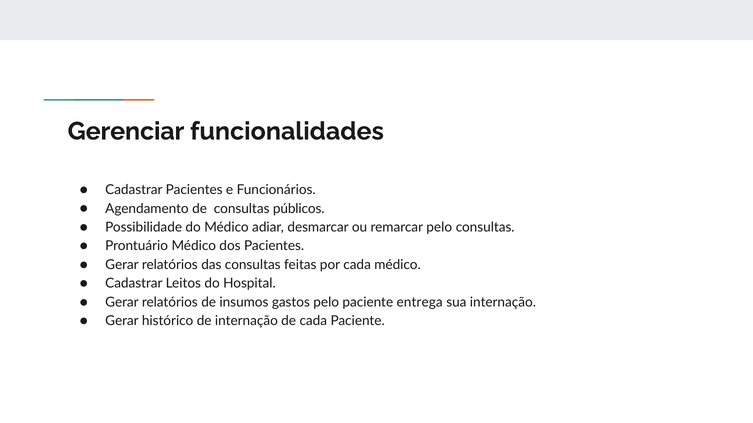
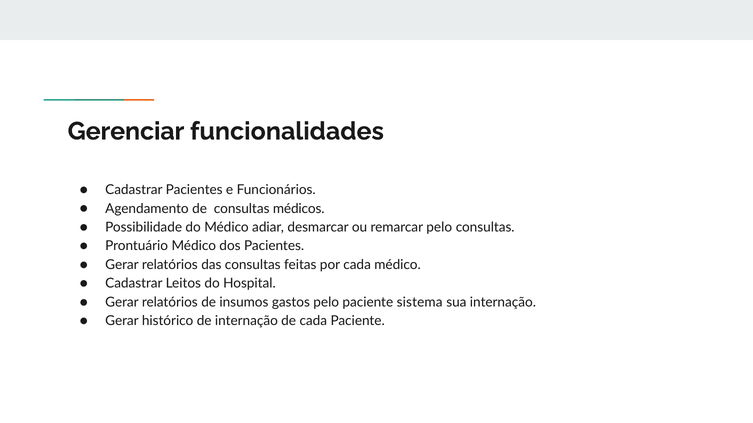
públicos: públicos -> médicos
entrega: entrega -> sistema
